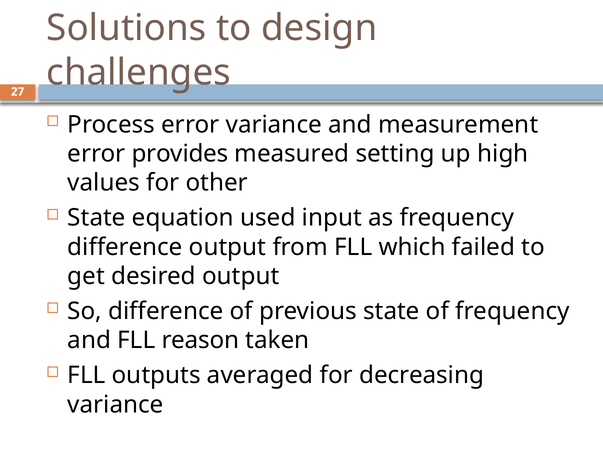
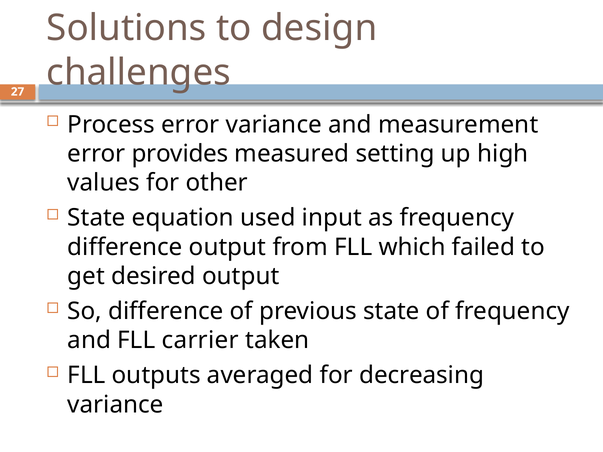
reason: reason -> carrier
